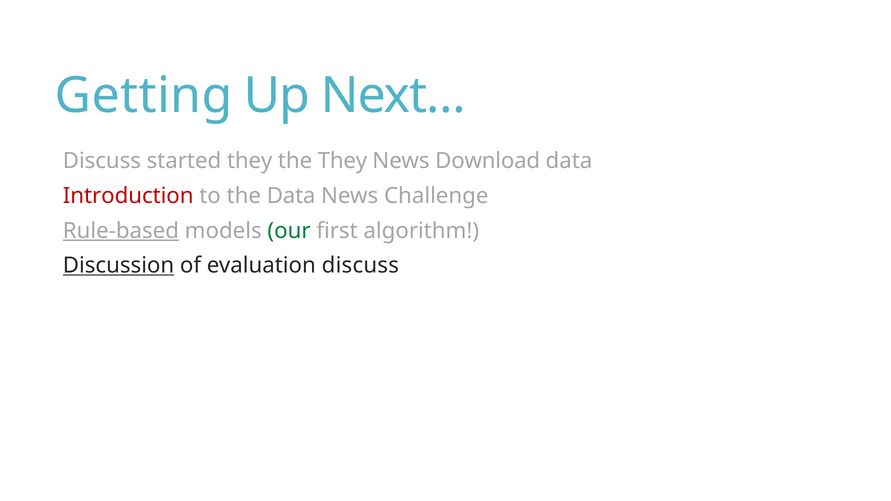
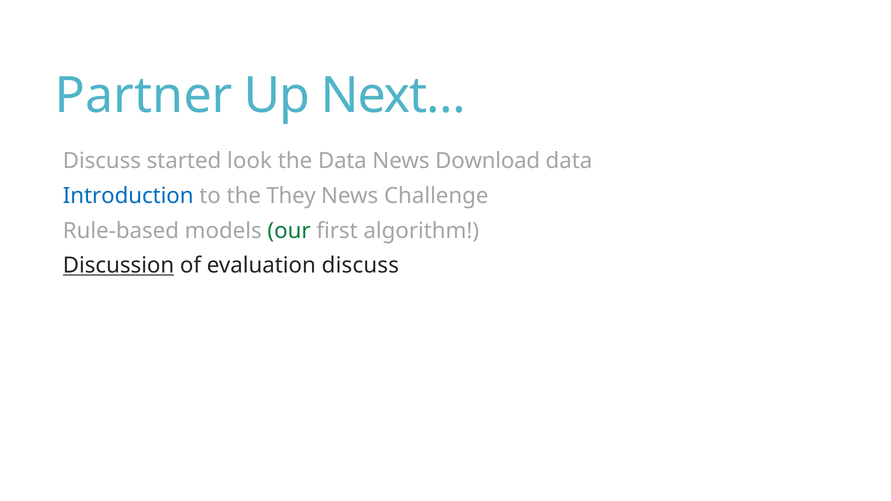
Getting: Getting -> Partner
started they: they -> look
the They: They -> Data
Introduction colour: red -> blue
the Data: Data -> They
Rule-based underline: present -> none
